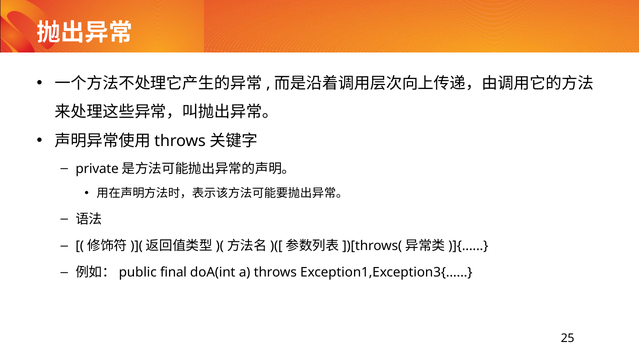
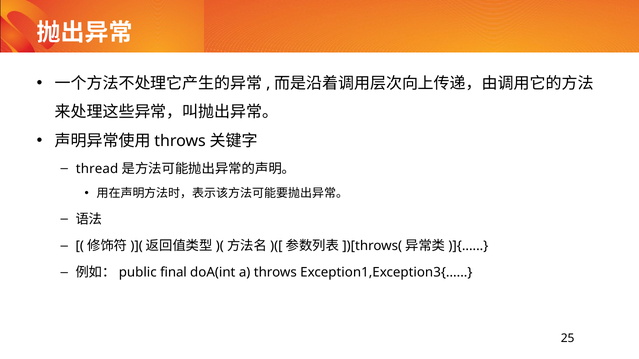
private: private -> thread
